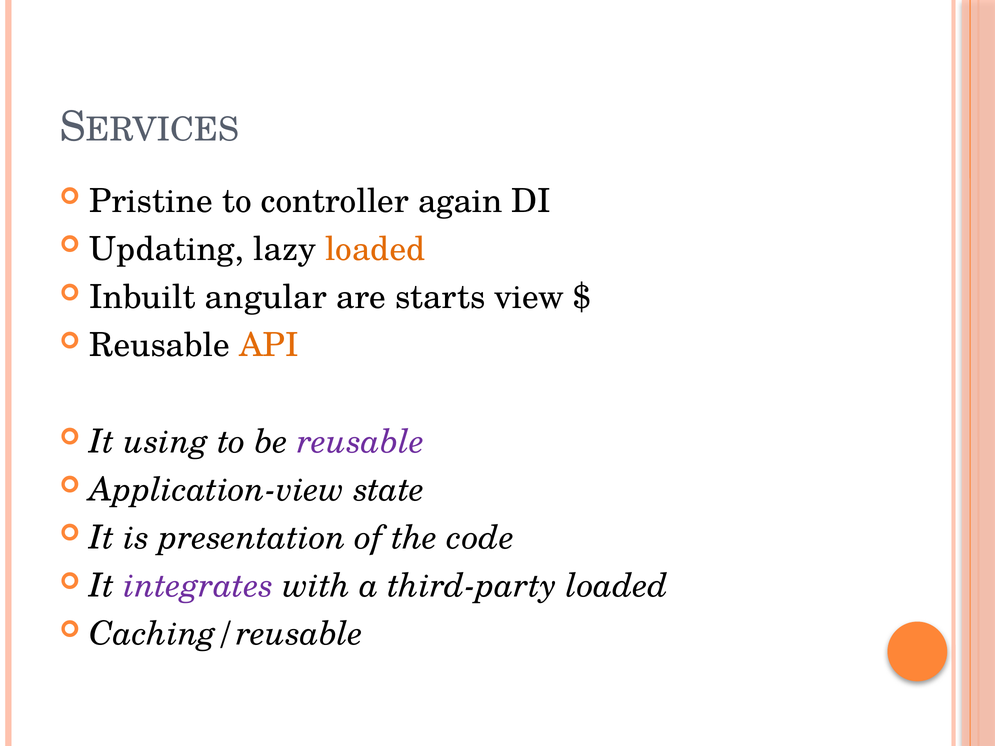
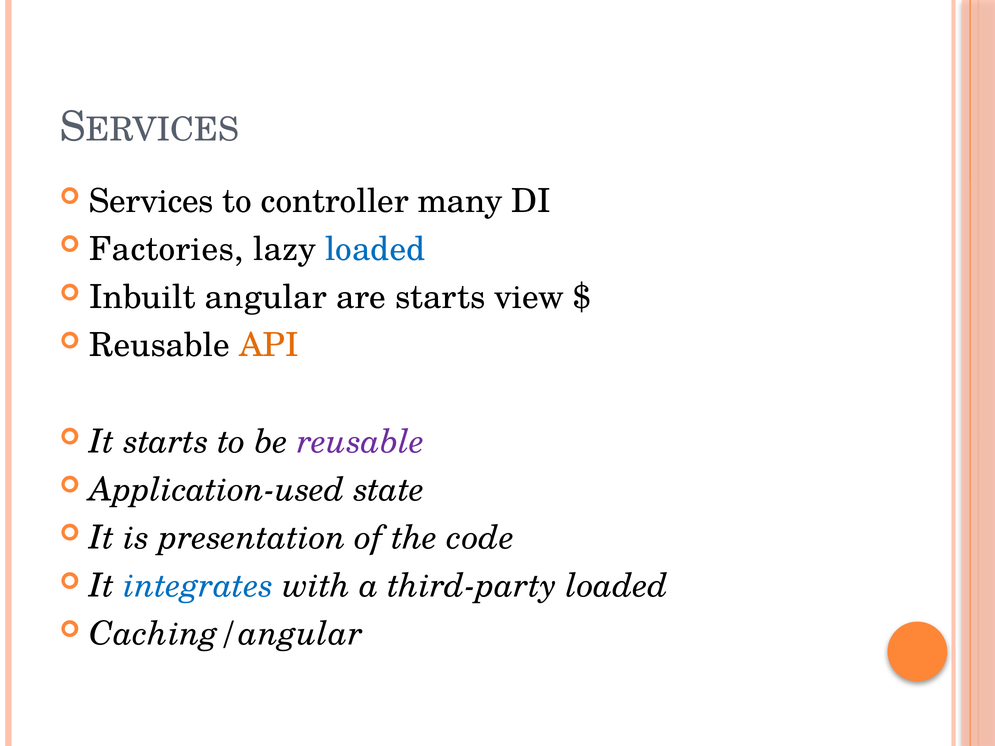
Pristine: Pristine -> Services
again: again -> many
Updating: Updating -> Factories
loaded at (375, 249) colour: orange -> blue
It using: using -> starts
Application-view: Application-view -> Application-used
integrates colour: purple -> blue
Caching/reusable: Caching/reusable -> Caching/angular
